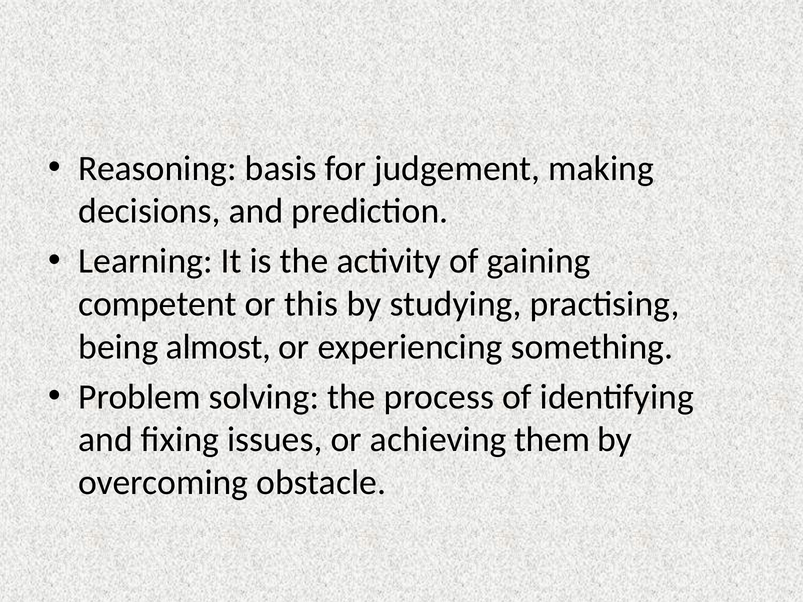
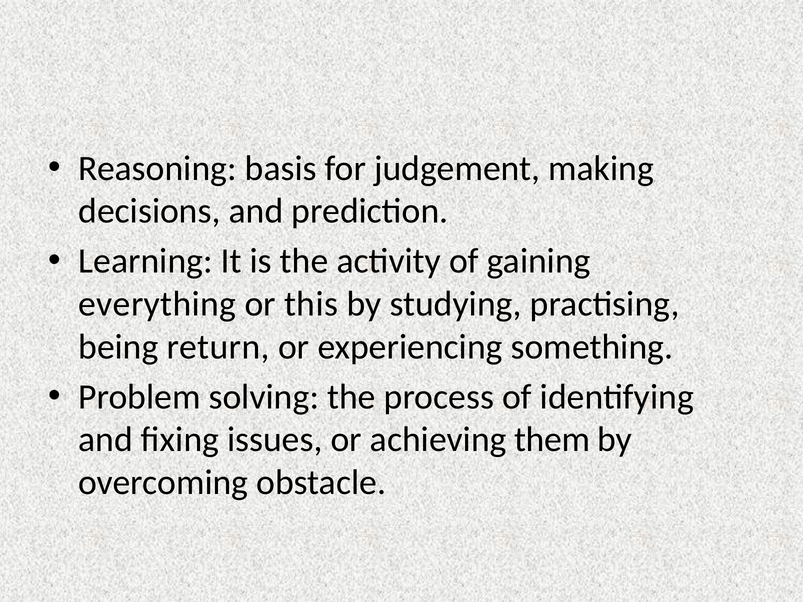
competent: competent -> everything
almost: almost -> return
